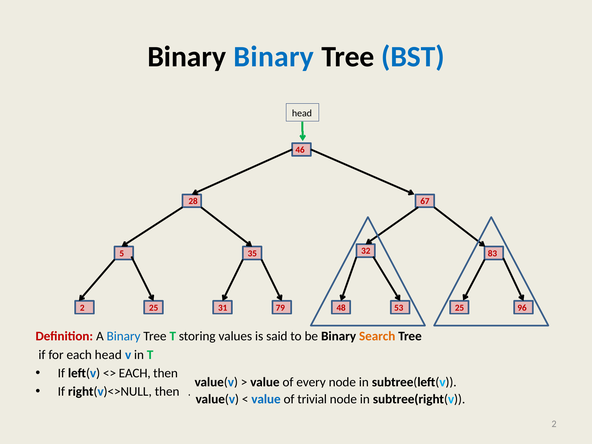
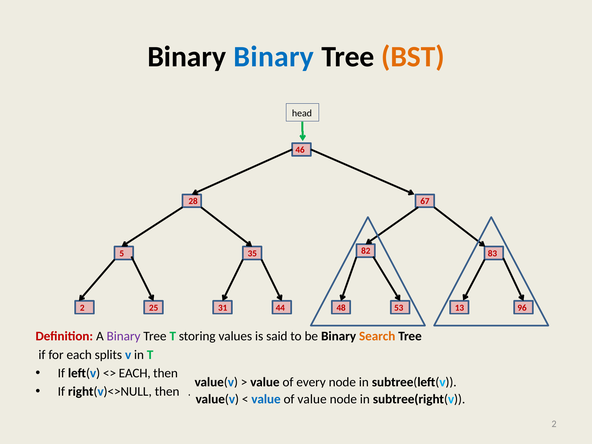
BST colour: blue -> orange
32: 32 -> 82
79: 79 -> 44
48 25: 25 -> 13
Binary at (124, 336) colour: blue -> purple
each head: head -> splits
of trivial: trivial -> value
